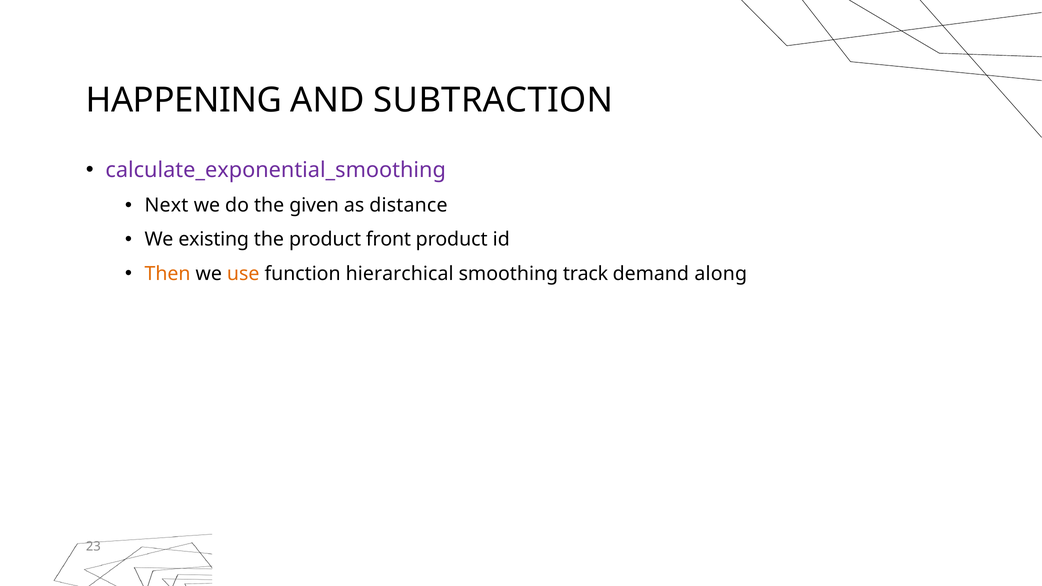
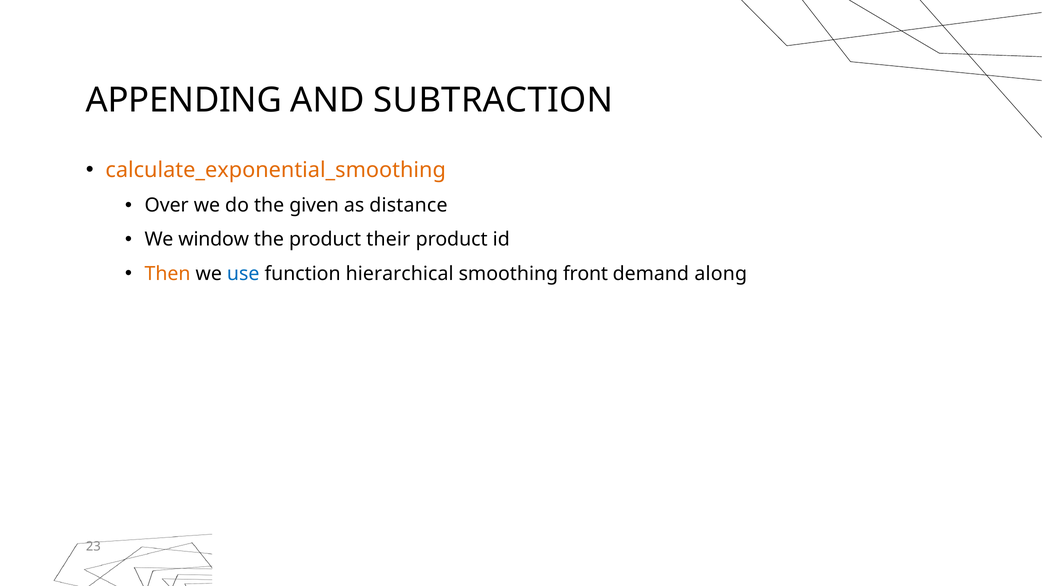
HAPPENING: HAPPENING -> APPENDING
calculate_exponential_smoothing colour: purple -> orange
Next: Next -> Over
existing: existing -> window
front: front -> their
use colour: orange -> blue
track: track -> front
